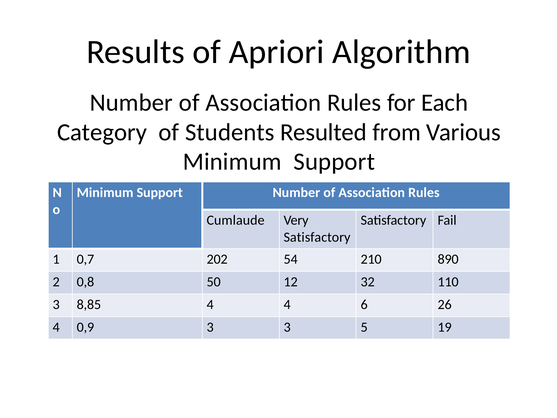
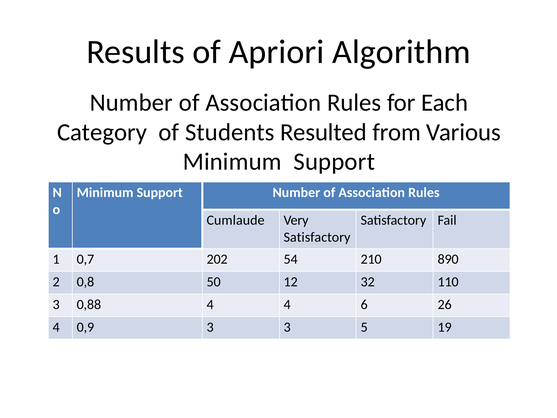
8,85: 8,85 -> 0,88
